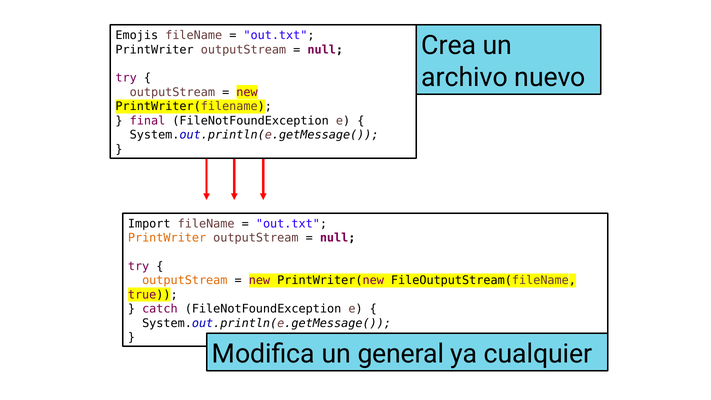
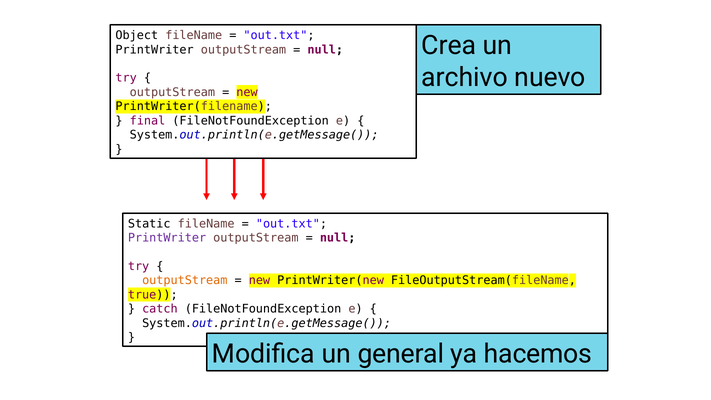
Emojis: Emojis -> Object
Import: Import -> Static
PrintWriter at (167, 238) colour: orange -> purple
cualquier: cualquier -> hacemos
